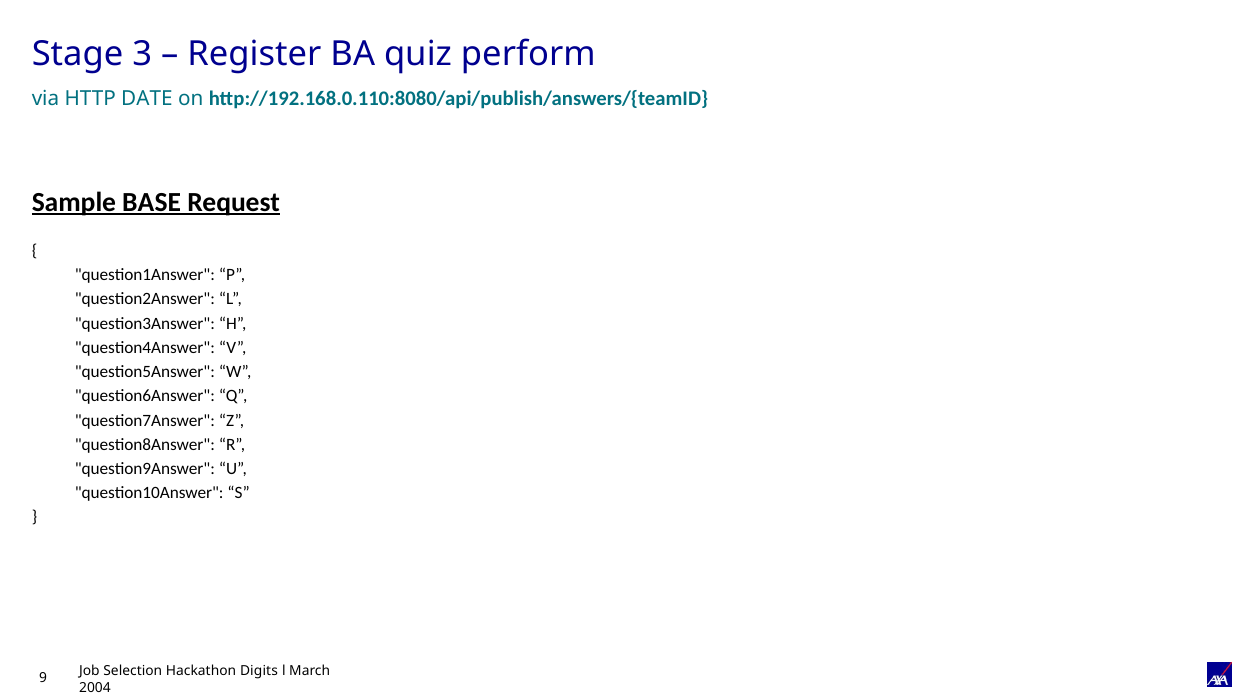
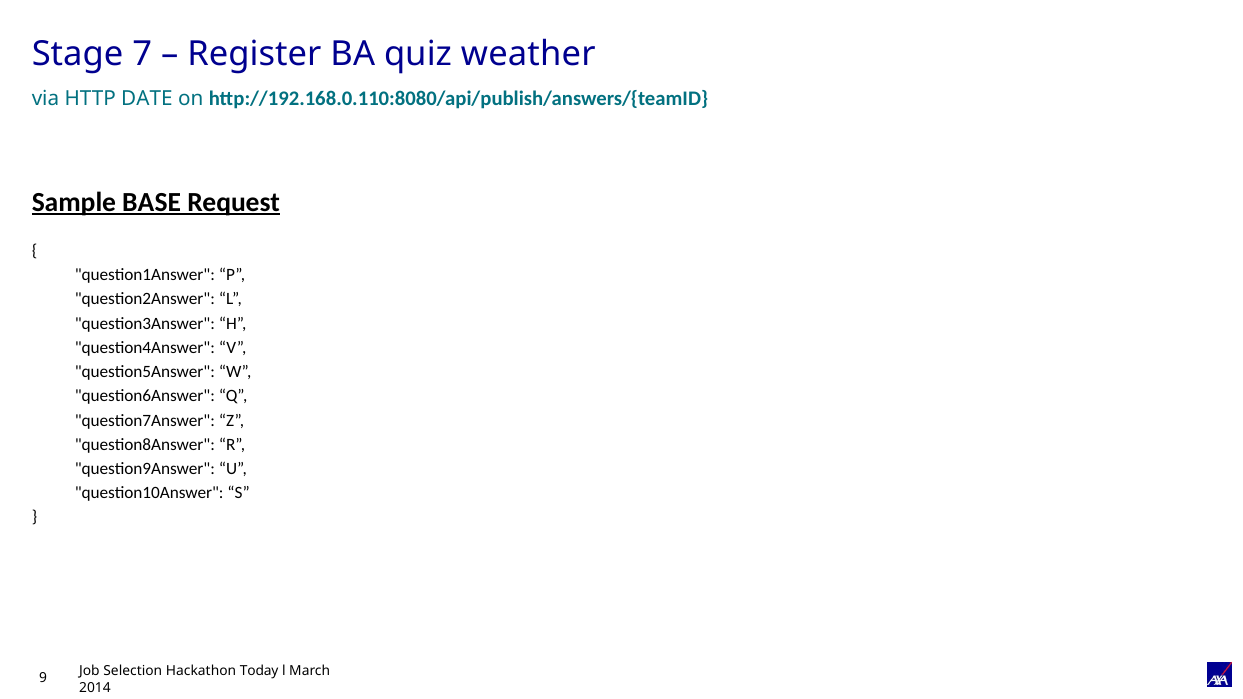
3: 3 -> 7
perform: perform -> weather
Digits: Digits -> Today
2004: 2004 -> 2014
